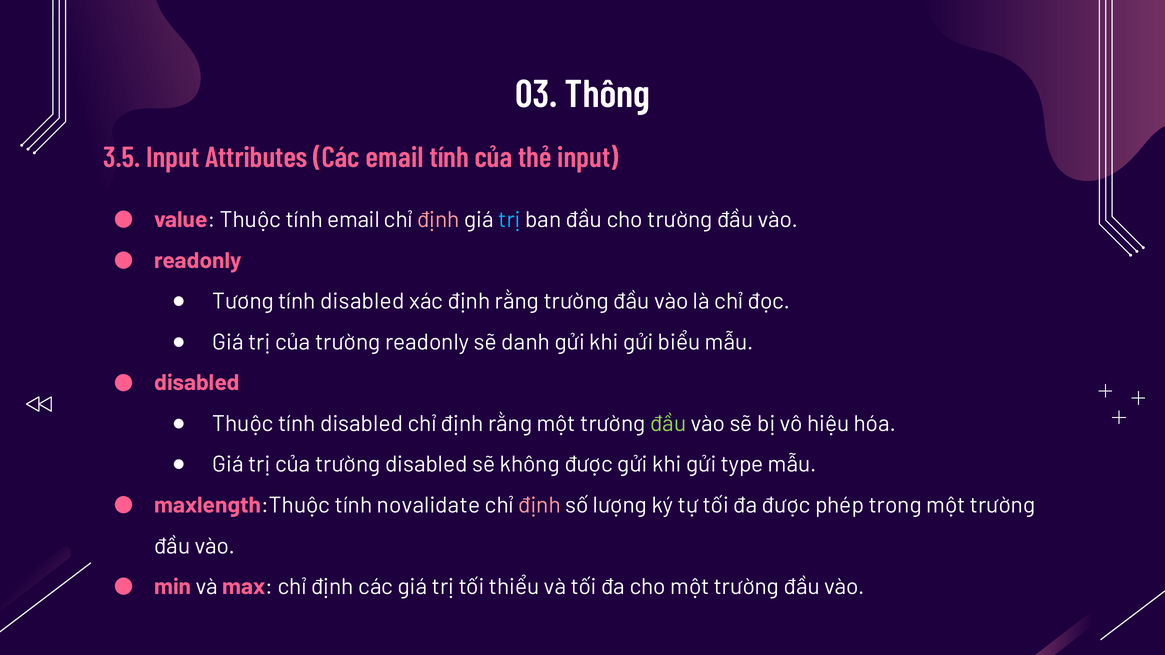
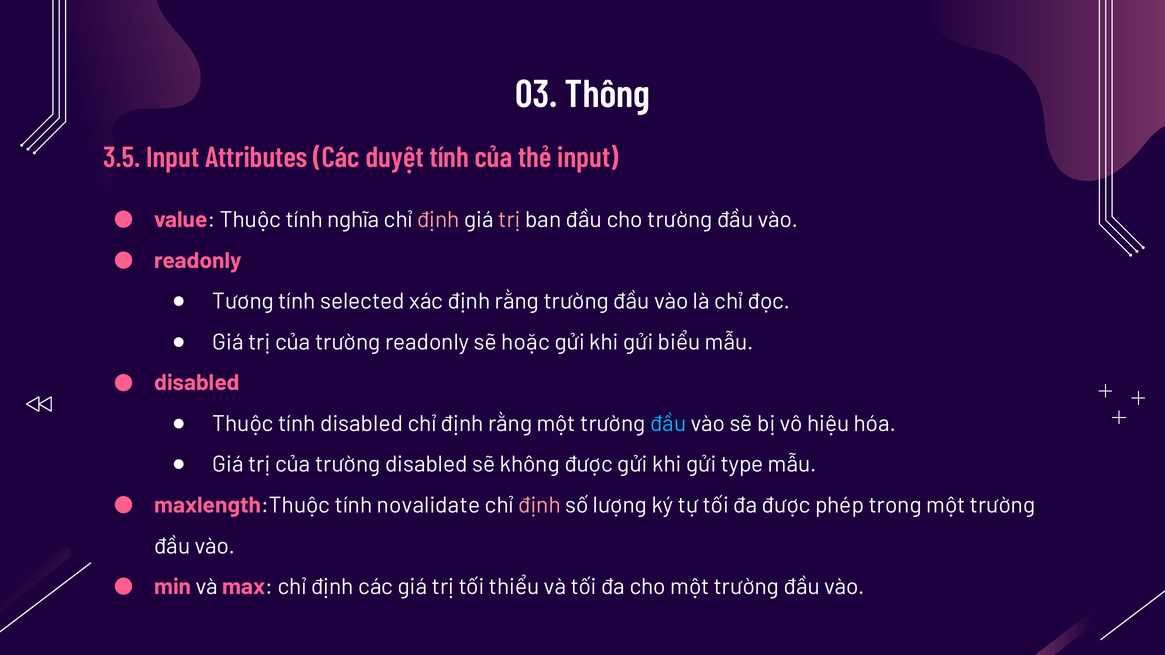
Các email: email -> duyệt
tính email: email -> nghĩa
trị at (509, 220) colour: light blue -> pink
disabled at (362, 302): disabled -> selected
danh: danh -> hoặc
đầu at (668, 424) colour: light green -> light blue
